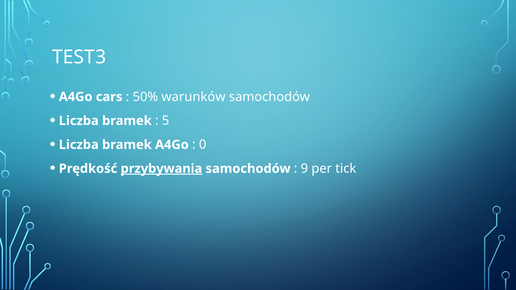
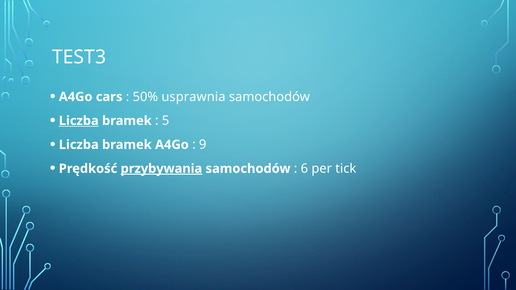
warunków: warunków -> usprawnia
Liczba at (79, 121) underline: none -> present
0: 0 -> 9
9: 9 -> 6
